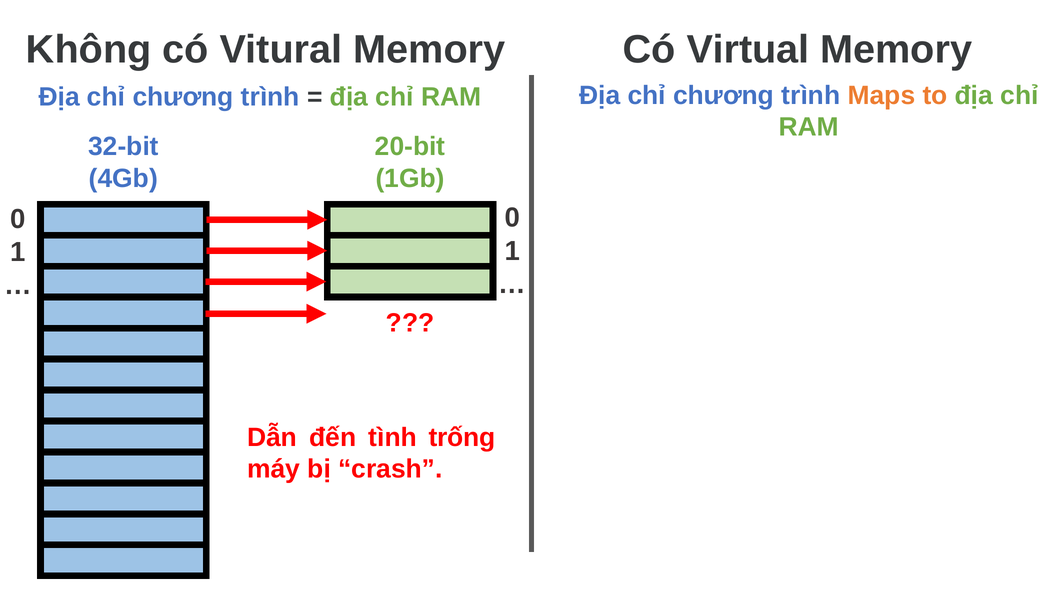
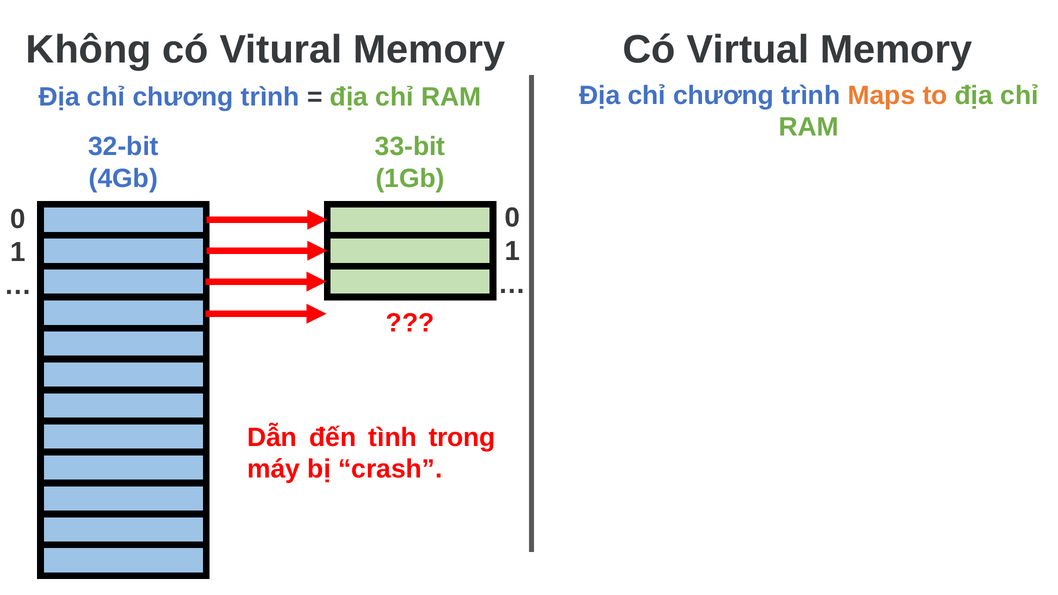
20-bit: 20-bit -> 33-bit
trống: trống -> trong
